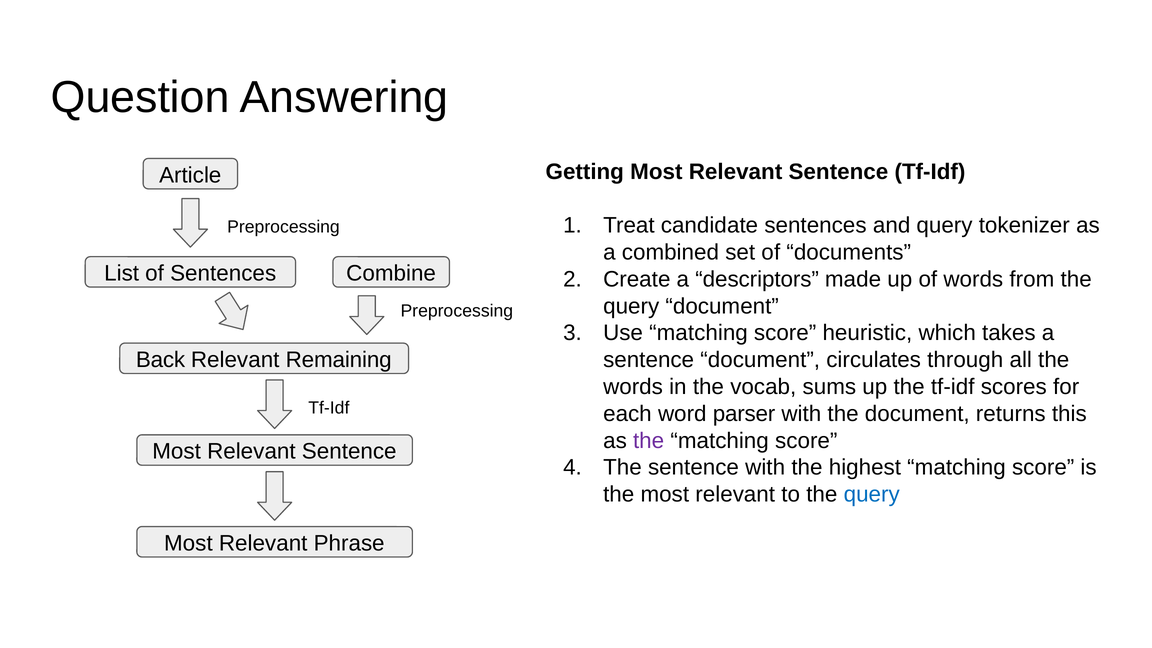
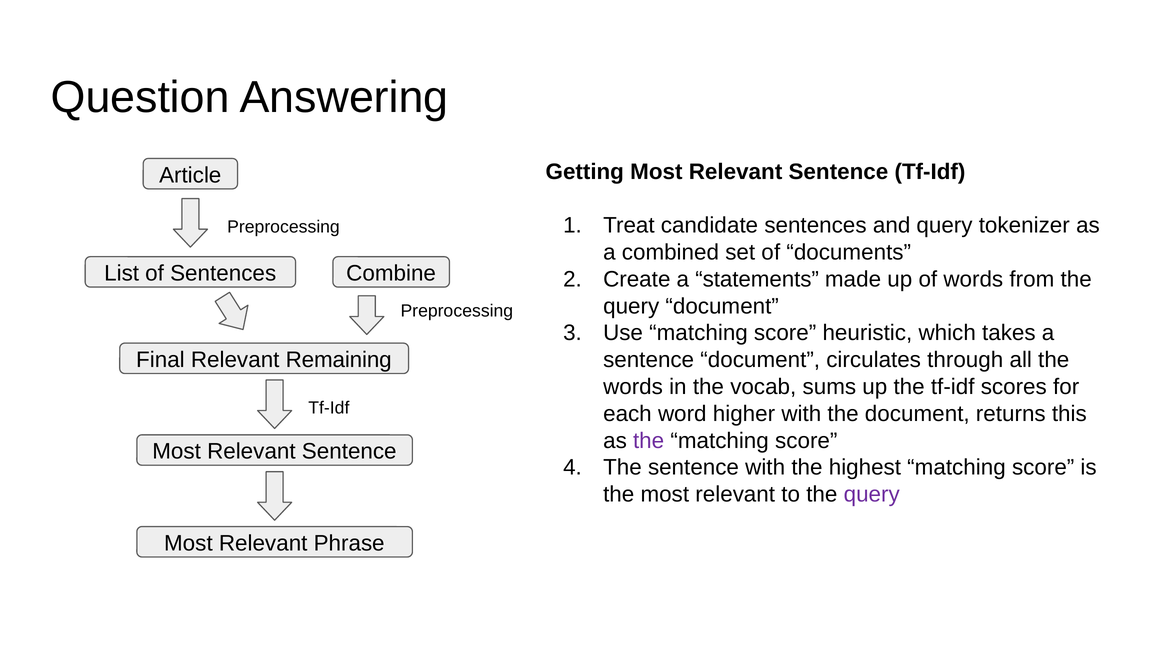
descriptors: descriptors -> statements
Back: Back -> Final
parser: parser -> higher
query at (872, 494) colour: blue -> purple
